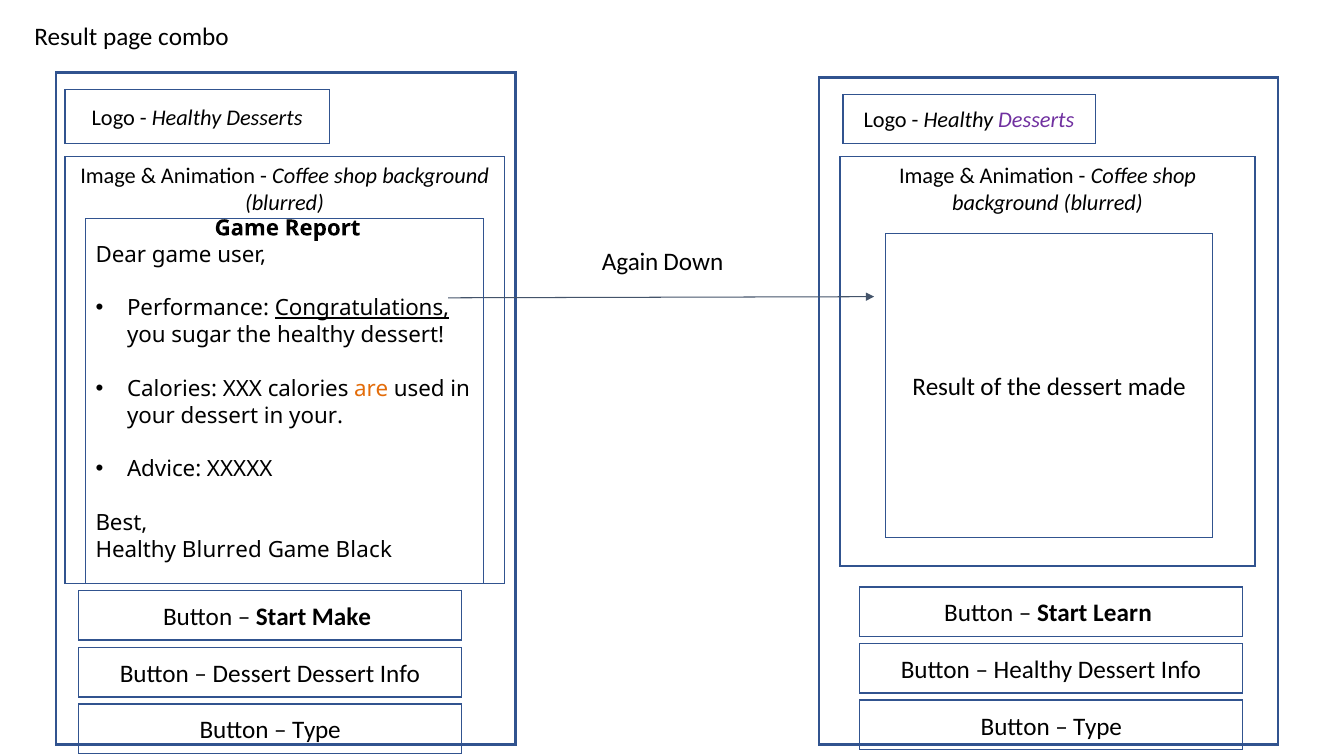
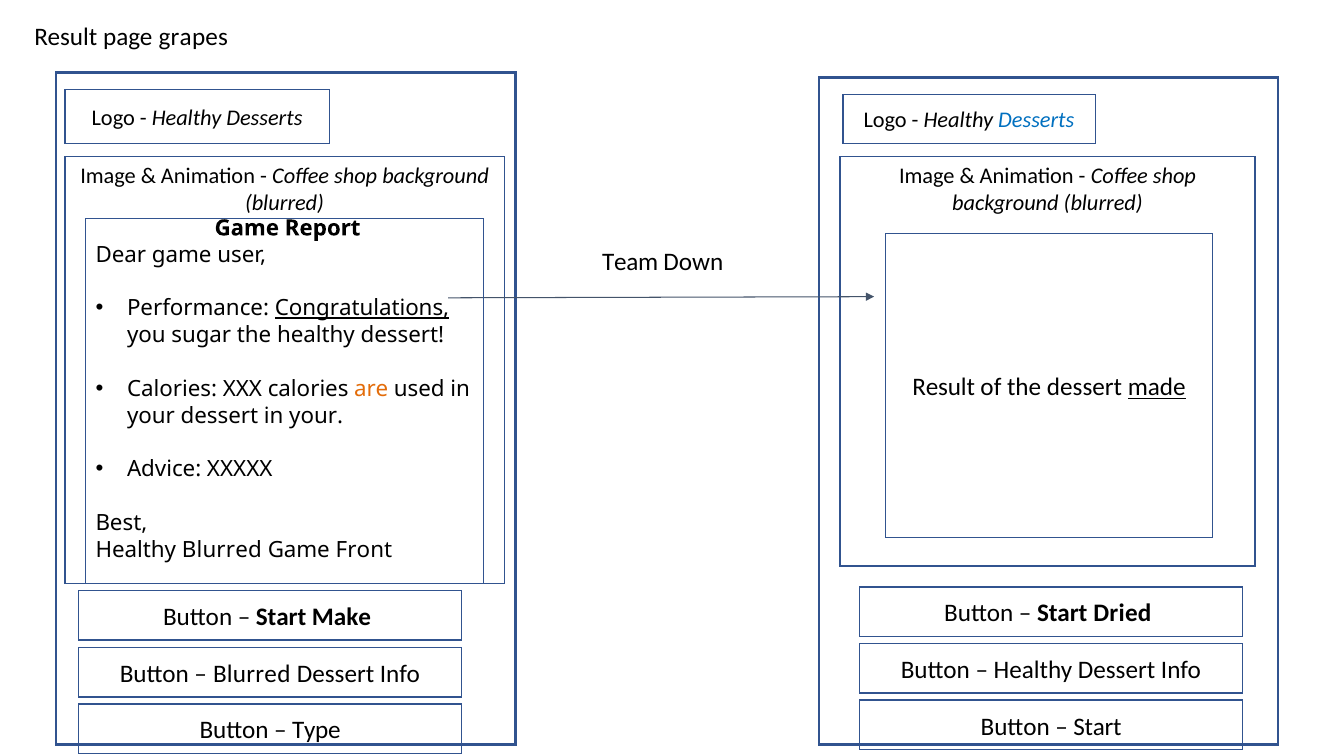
combo: combo -> grapes
Desserts at (1036, 121) colour: purple -> blue
Again: Again -> Team
made underline: none -> present
Black: Black -> Front
Learn: Learn -> Dried
Dessert at (252, 674): Dessert -> Blurred
Type at (1098, 727): Type -> Start
